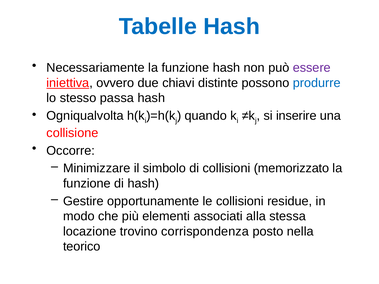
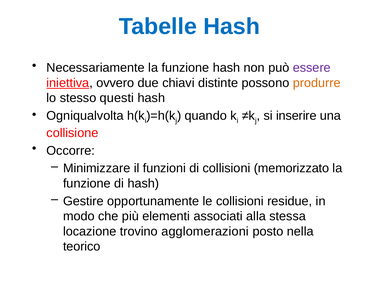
produrre colour: blue -> orange
passa: passa -> questi
simbolo: simbolo -> funzioni
corrispondenza: corrispondenza -> agglomerazioni
